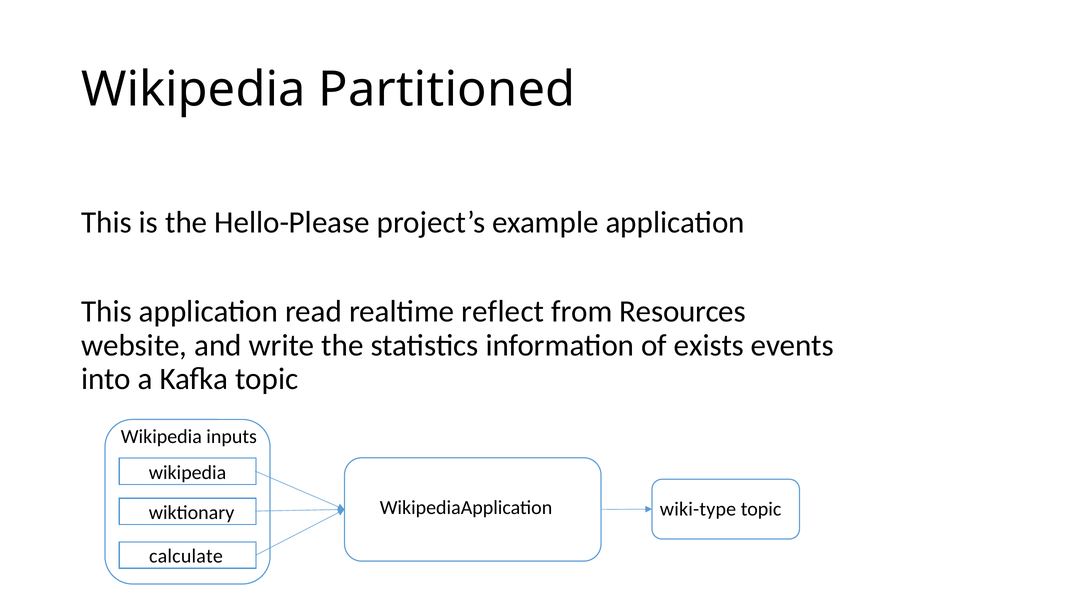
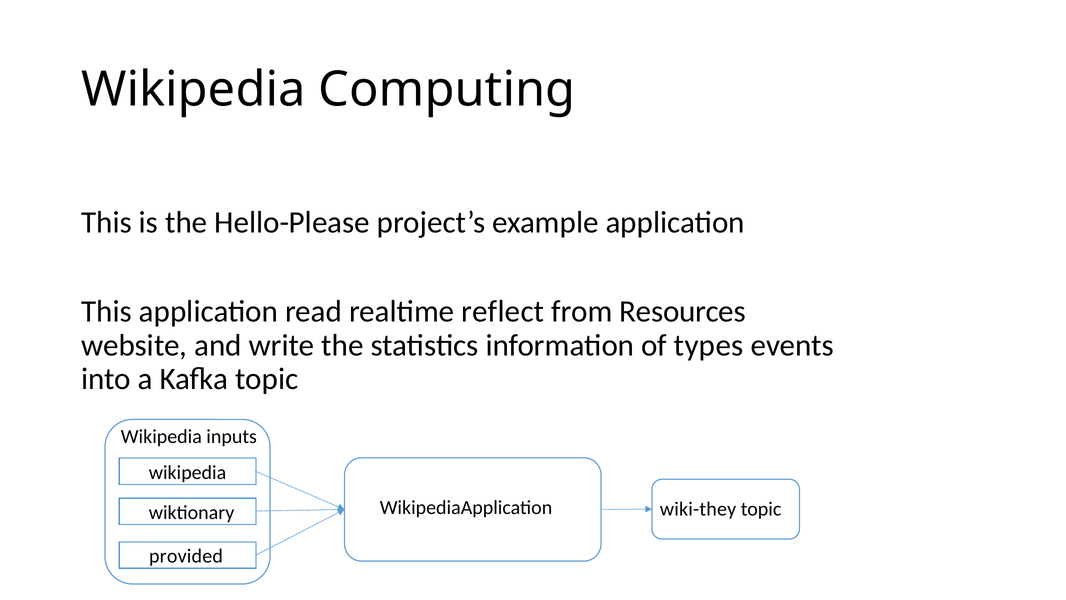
Partitioned: Partitioned -> Computing
exists: exists -> types
wiki-type: wiki-type -> wiki-they
calculate: calculate -> provided
